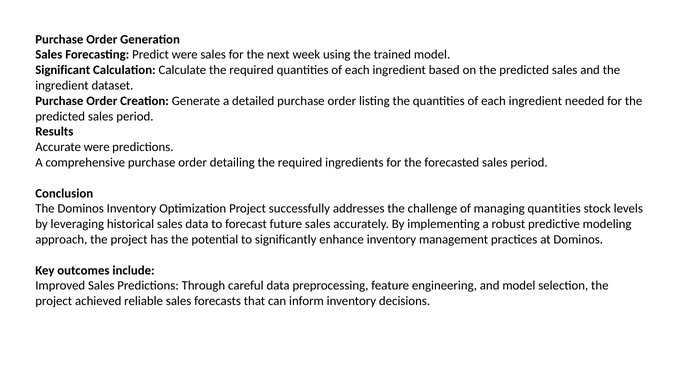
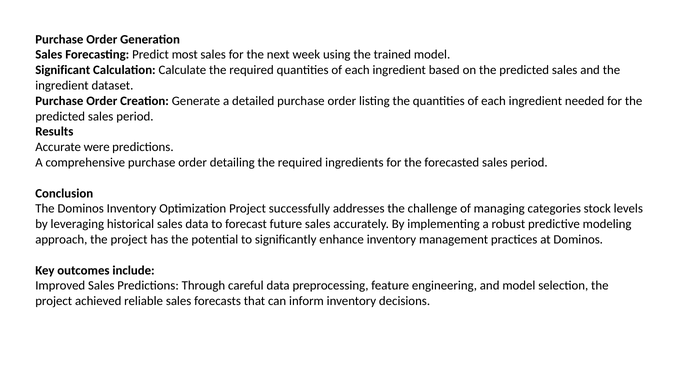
Predict were: were -> most
managing quantities: quantities -> categories
